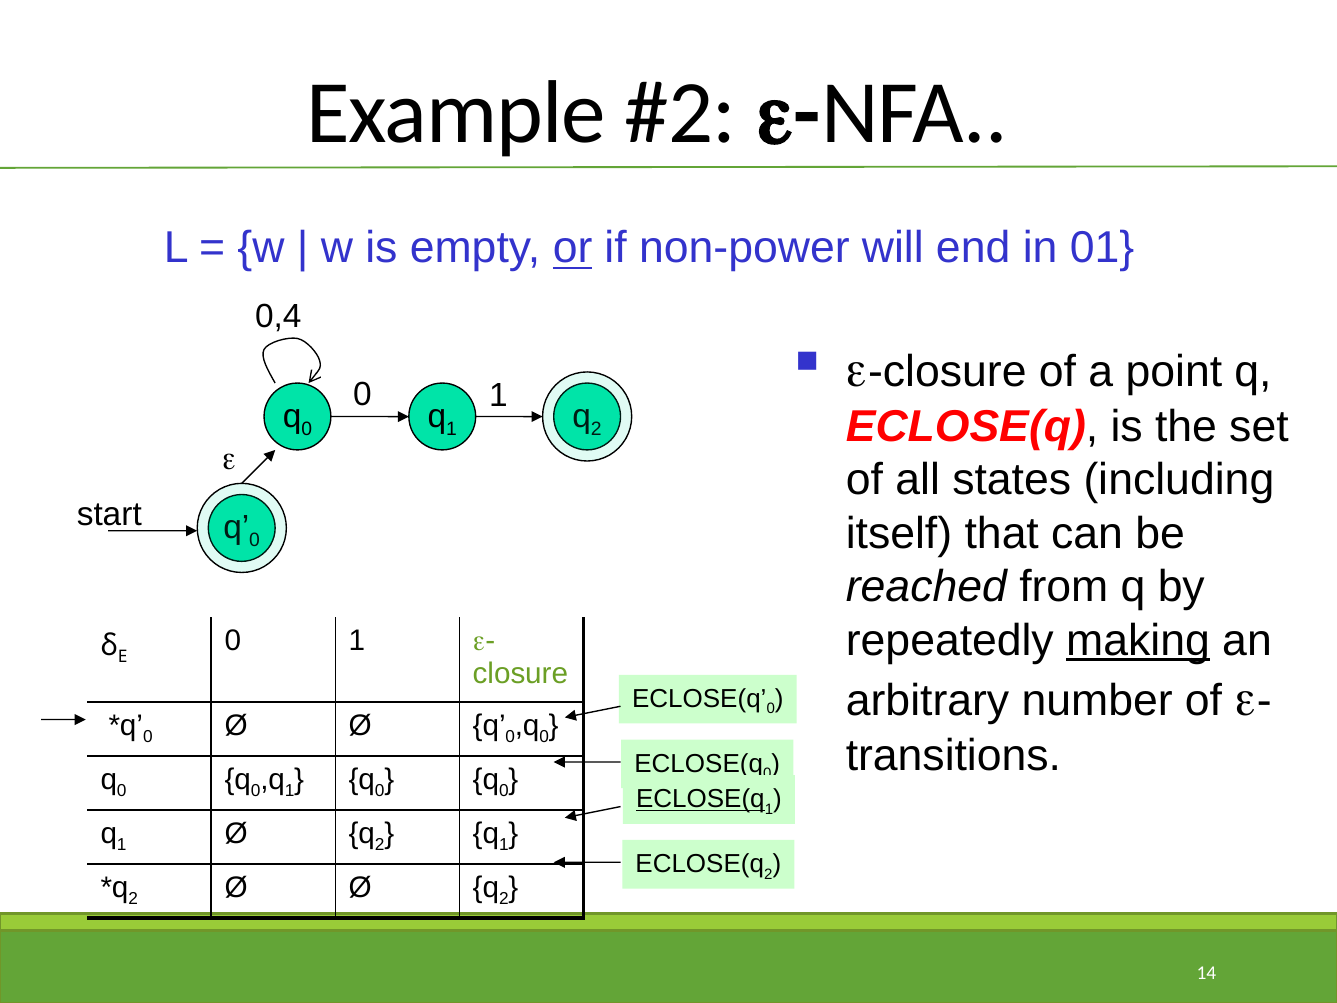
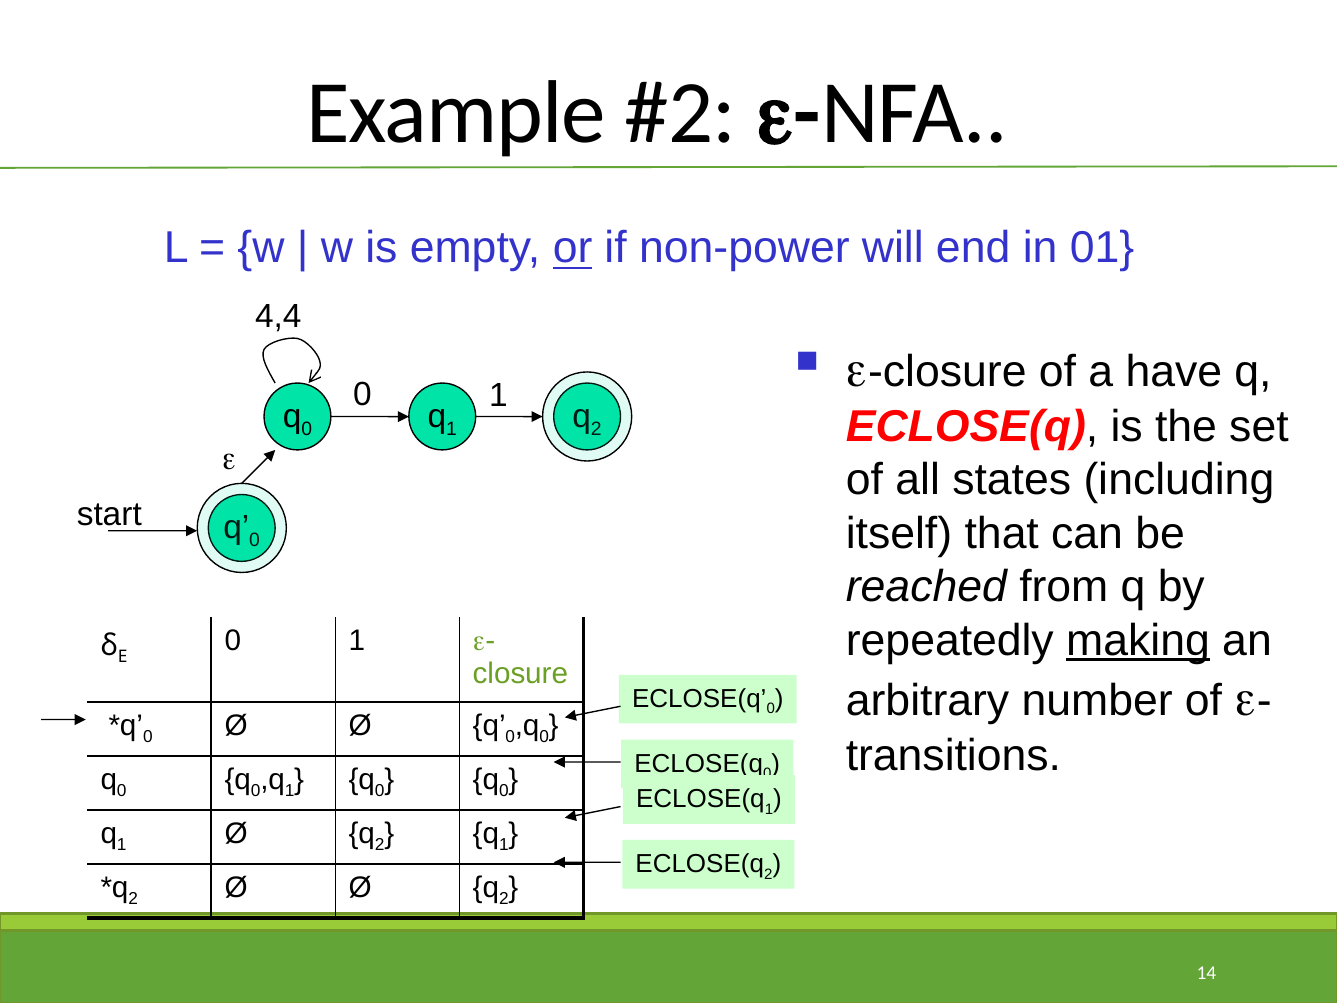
0,4: 0,4 -> 4,4
point: point -> have
ECLOSE(q at (700, 799) underline: present -> none
